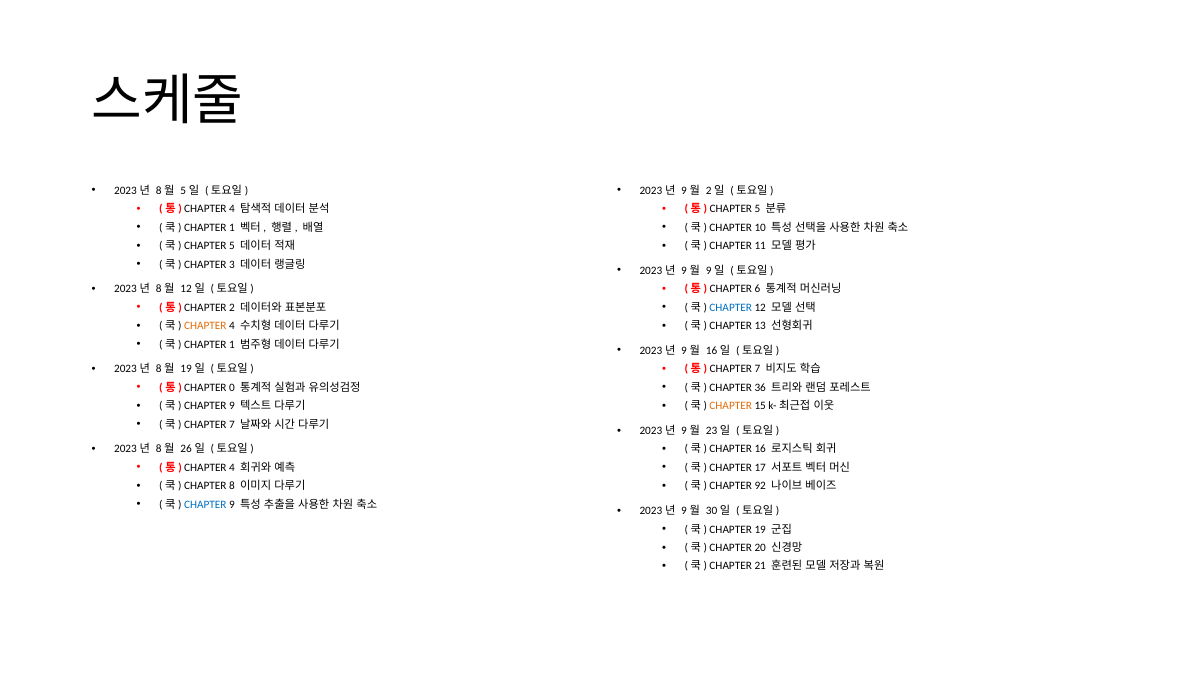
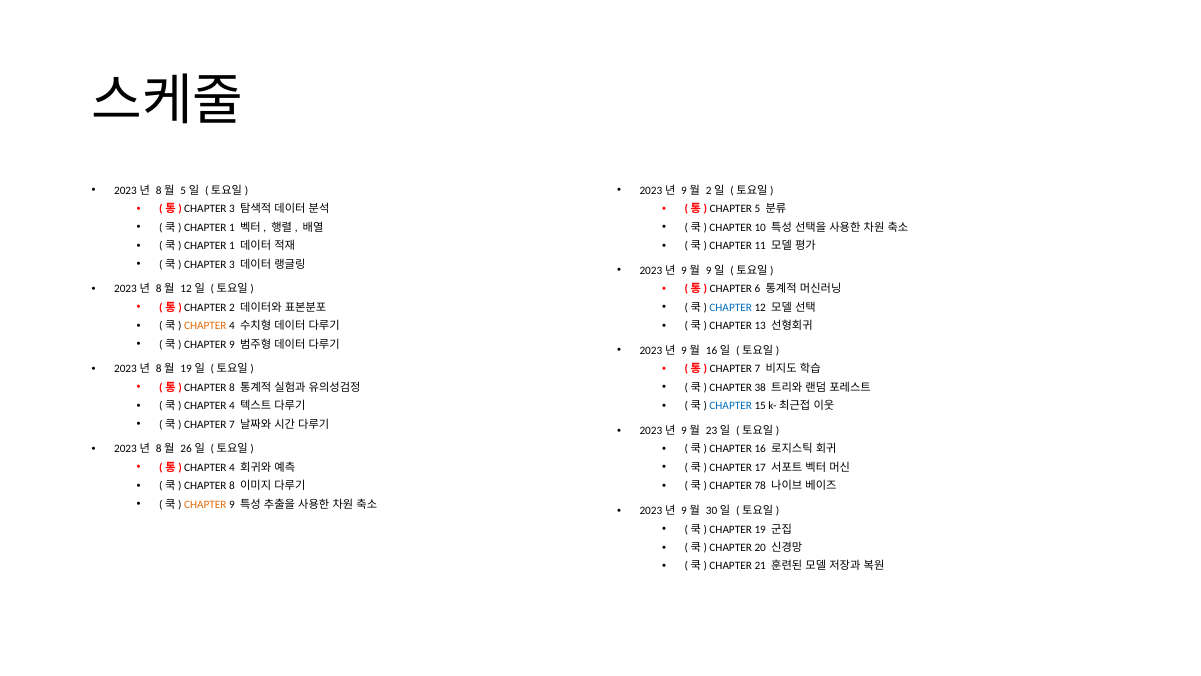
4 at (232, 209): 4 -> 3
5 at (232, 246): 5 -> 1
1 at (232, 344): 1 -> 9
0 at (232, 387): 0 -> 8
36: 36 -> 38
9 at (232, 406): 9 -> 4
CHAPTER at (731, 406) colour: orange -> blue
92: 92 -> 78
CHAPTER at (205, 504) colour: blue -> orange
